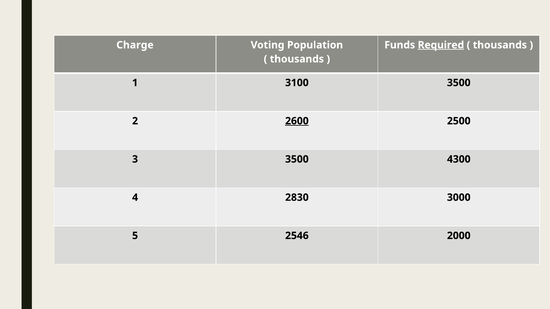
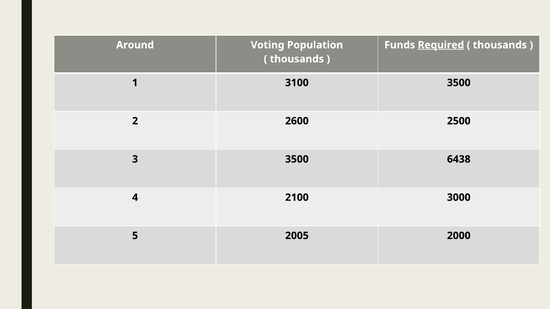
Charge: Charge -> Around
2600 underline: present -> none
4300: 4300 -> 6438
2830: 2830 -> 2100
2546: 2546 -> 2005
